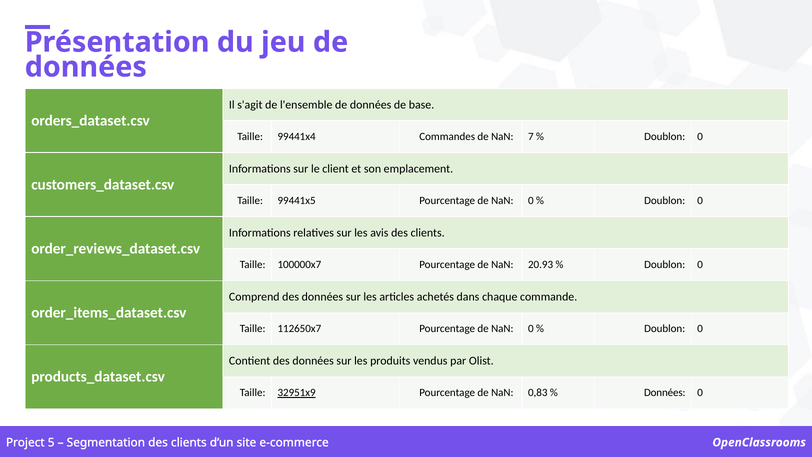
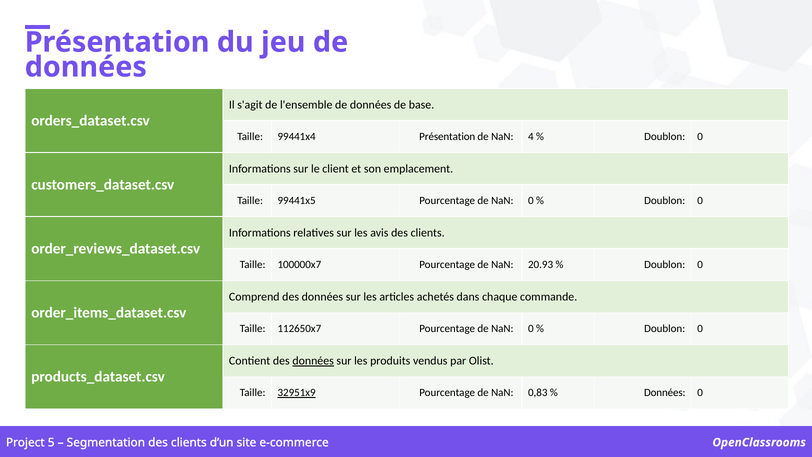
99441x4 Commandes: Commandes -> Présentation
7: 7 -> 4
données at (313, 361) underline: none -> present
